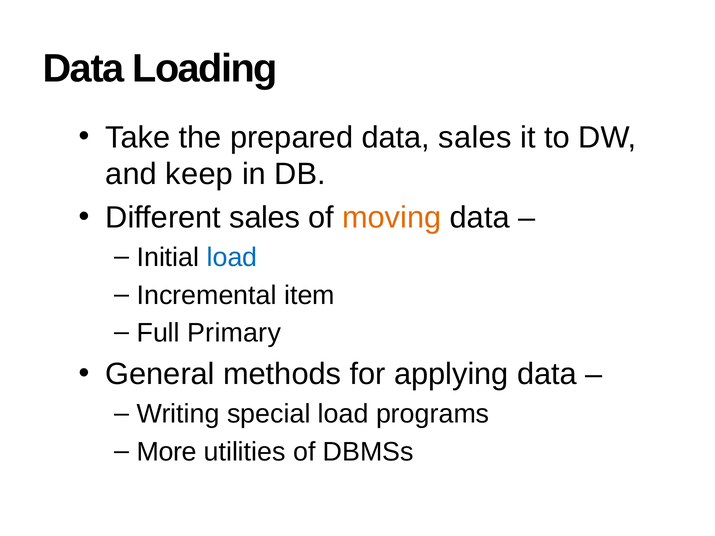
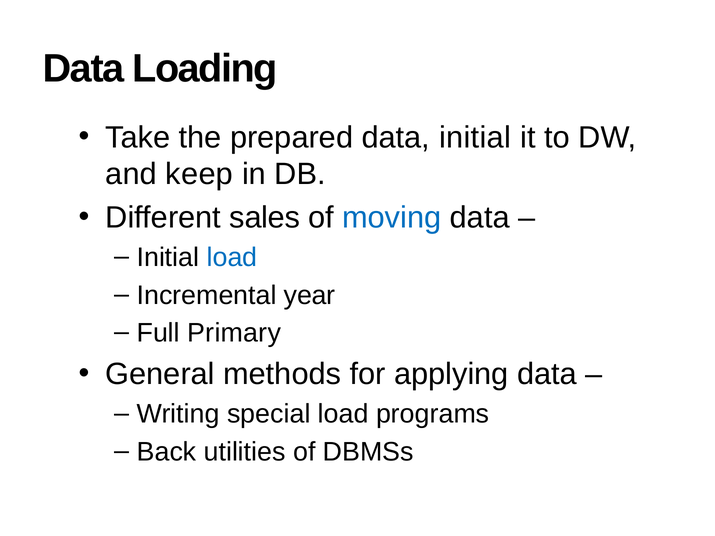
data sales: sales -> initial
moving colour: orange -> blue
item: item -> year
More: More -> Back
